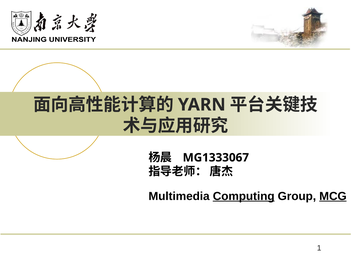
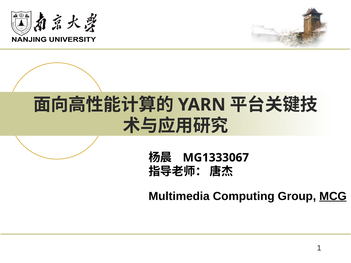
Computing underline: present -> none
